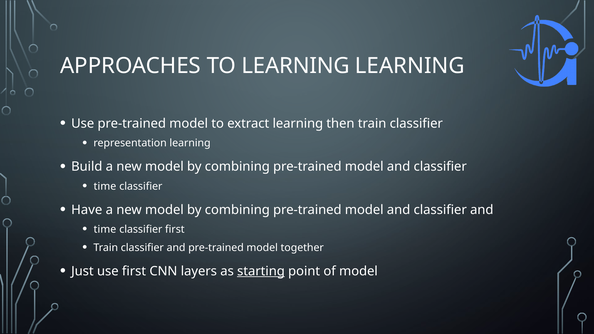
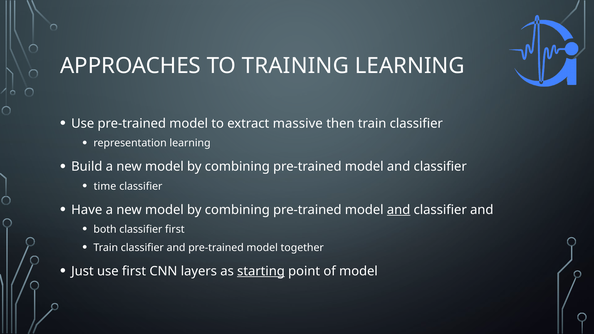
TO LEARNING: LEARNING -> TRAINING
extract learning: learning -> massive
and at (399, 210) underline: none -> present
time at (105, 229): time -> both
